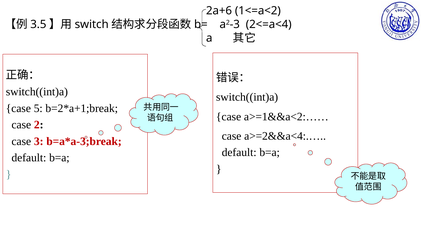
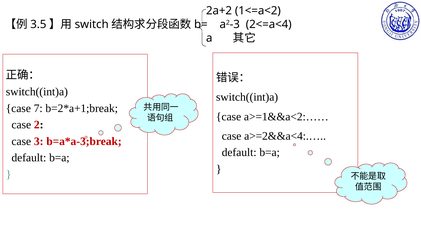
2a+6: 2a+6 -> 2a+2
5: 5 -> 7
